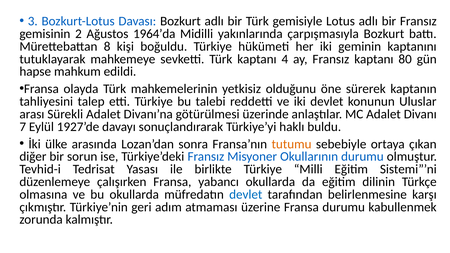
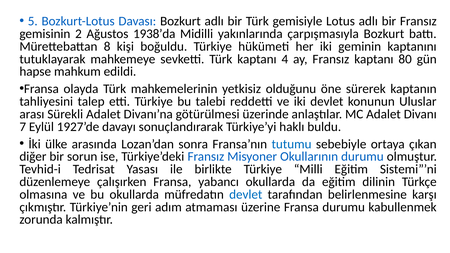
3: 3 -> 5
1964’da: 1964’da -> 1938’da
tutumu colour: orange -> blue
